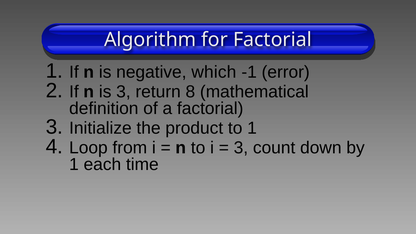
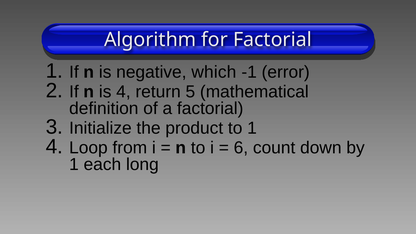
is 3: 3 -> 4
8: 8 -> 5
3 at (241, 148): 3 -> 6
time: time -> long
